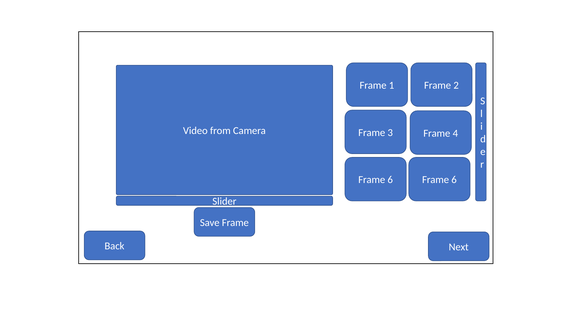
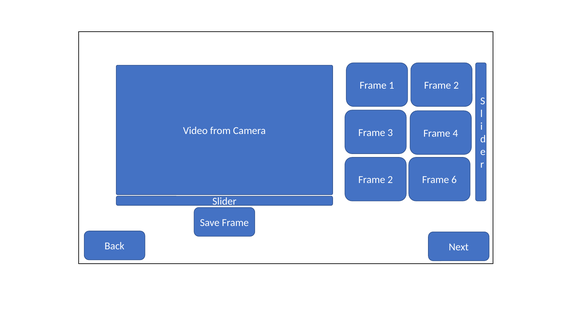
6 at (390, 180): 6 -> 2
